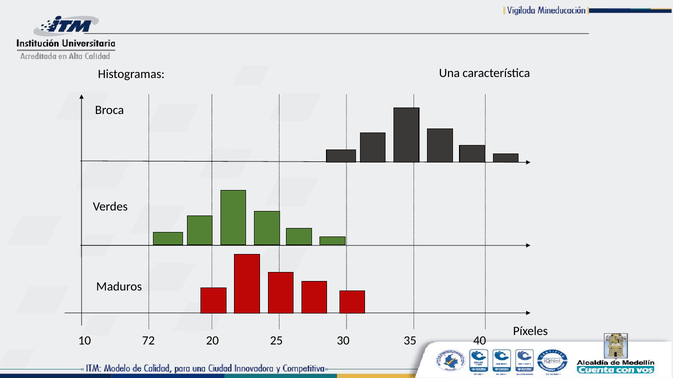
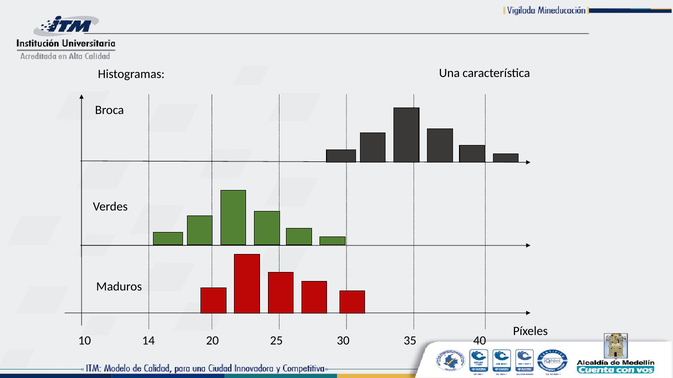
72: 72 -> 14
